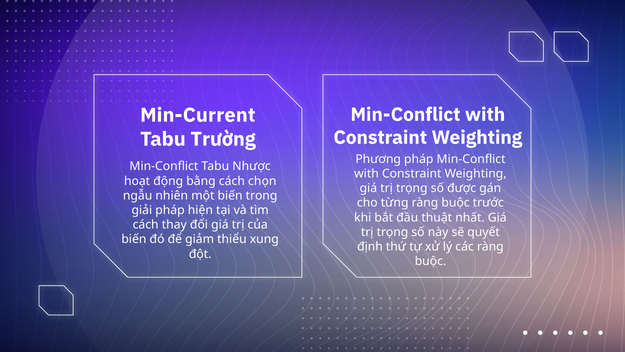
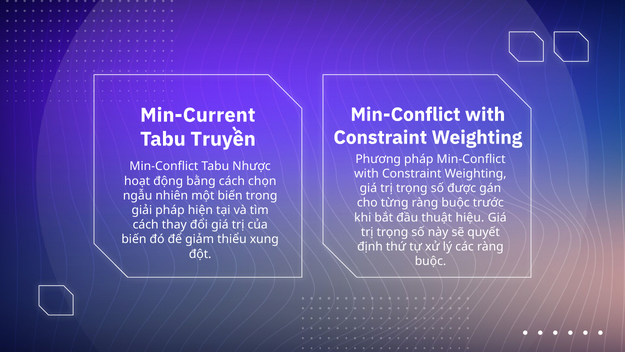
Trường: Trường -> Truyền
nhất: nhất -> hiệu
